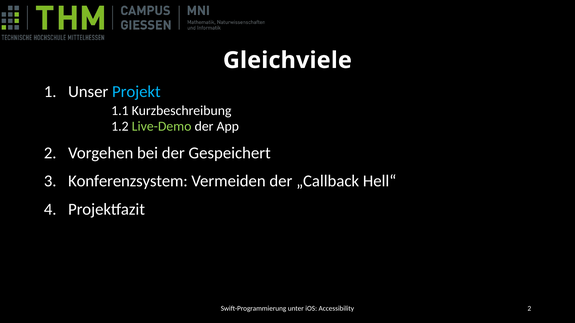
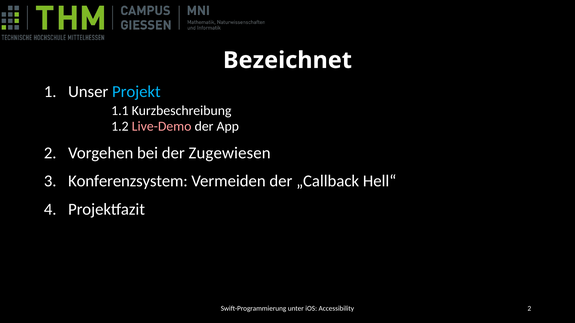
Gleichviele: Gleichviele -> Bezeichnet
Live-Demo colour: light green -> pink
Gespeichert: Gespeichert -> Zugewiesen
